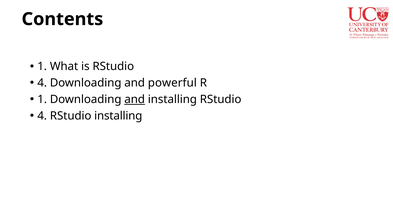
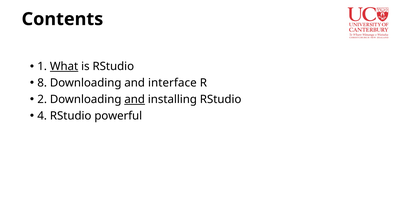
What underline: none -> present
4 at (42, 83): 4 -> 8
powerful: powerful -> interface
1 at (42, 99): 1 -> 2
RStudio installing: installing -> powerful
